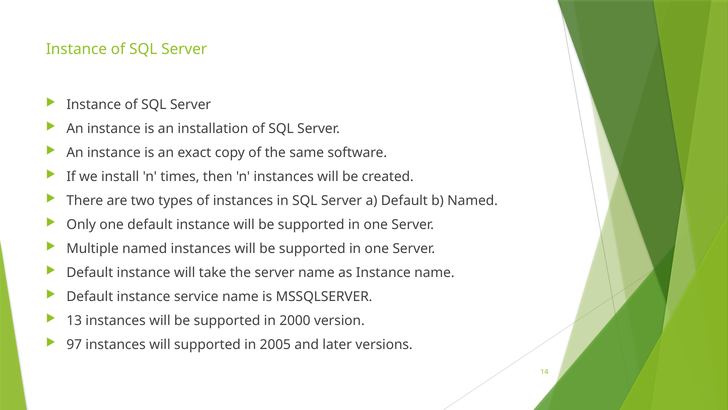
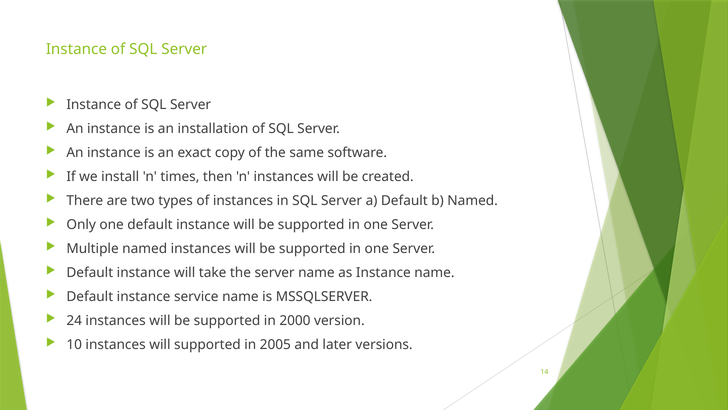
13: 13 -> 24
97: 97 -> 10
